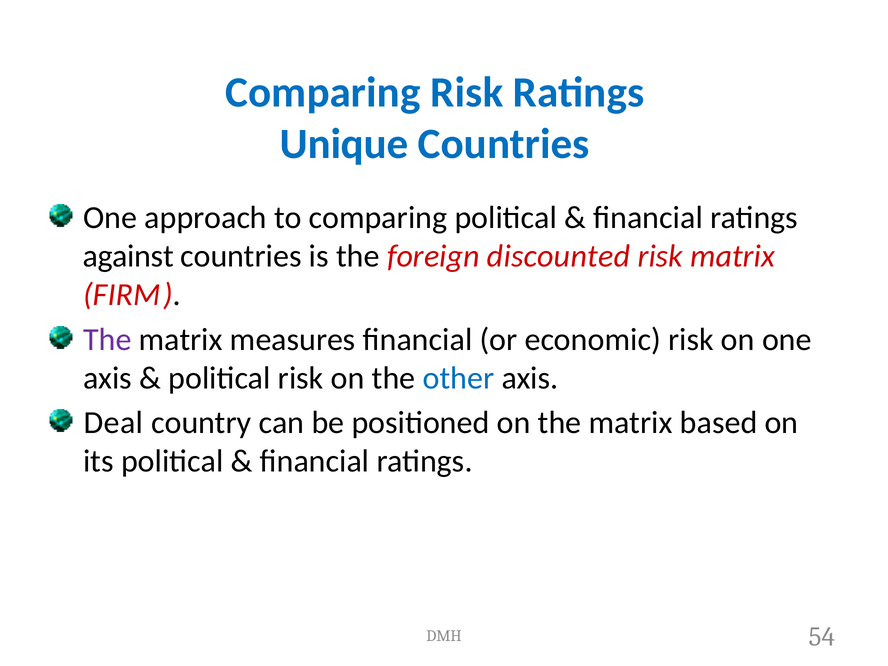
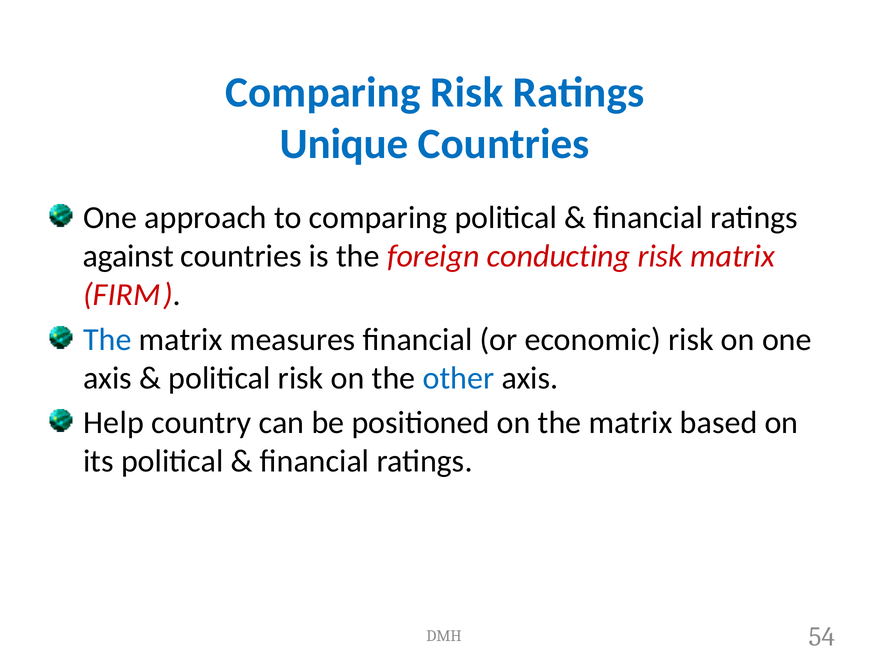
discounted: discounted -> conducting
The at (107, 340) colour: purple -> blue
Deal: Deal -> Help
